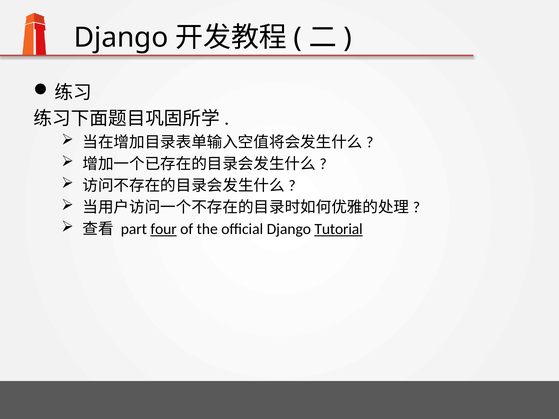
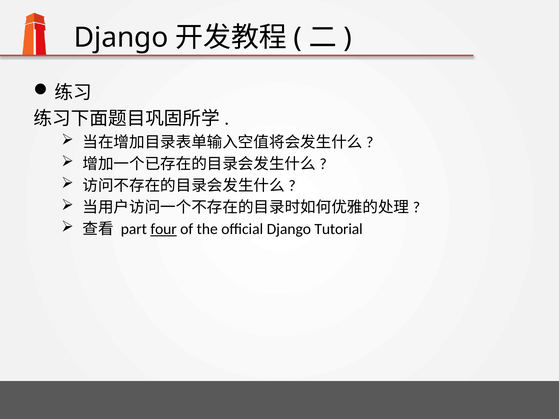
Tutorial underline: present -> none
